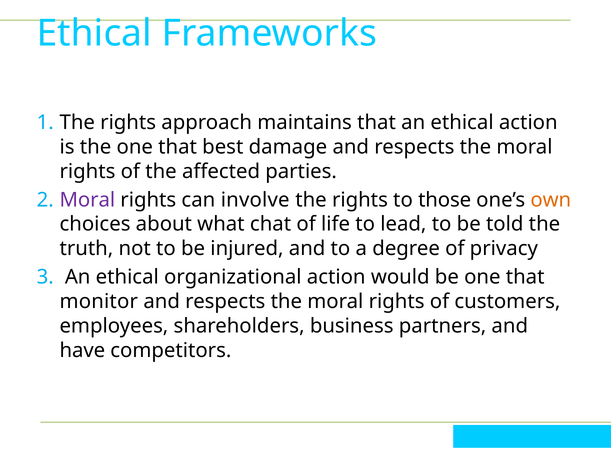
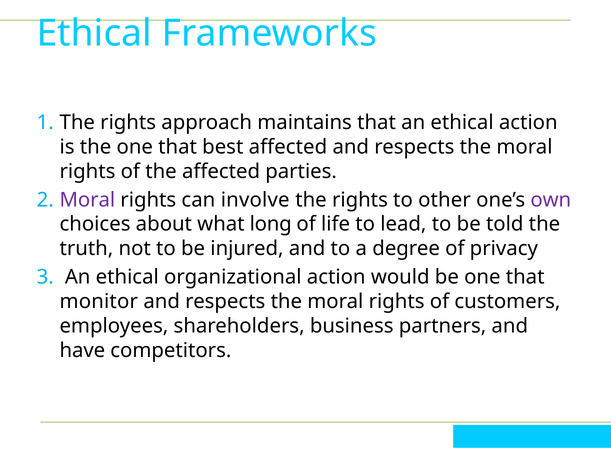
best damage: damage -> affected
those: those -> other
own colour: orange -> purple
chat: chat -> long
